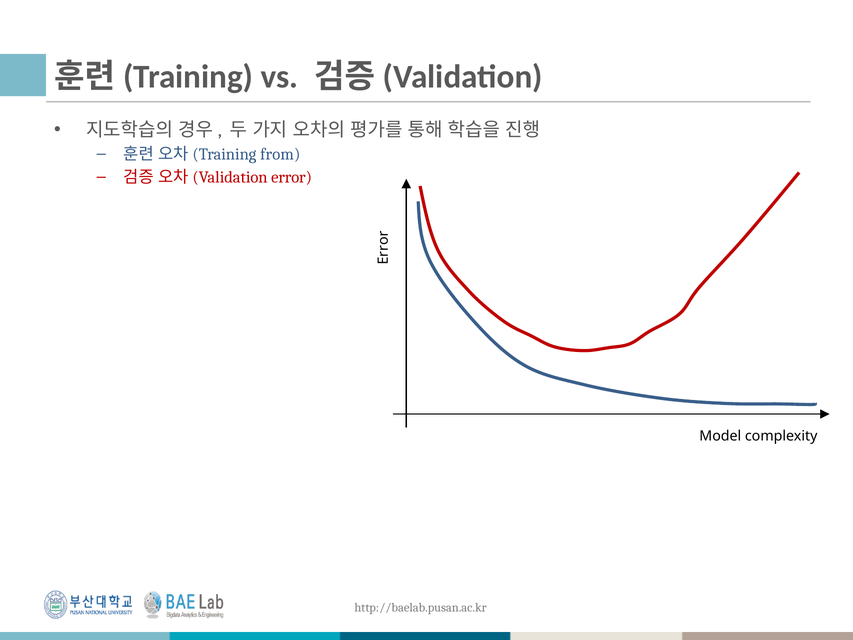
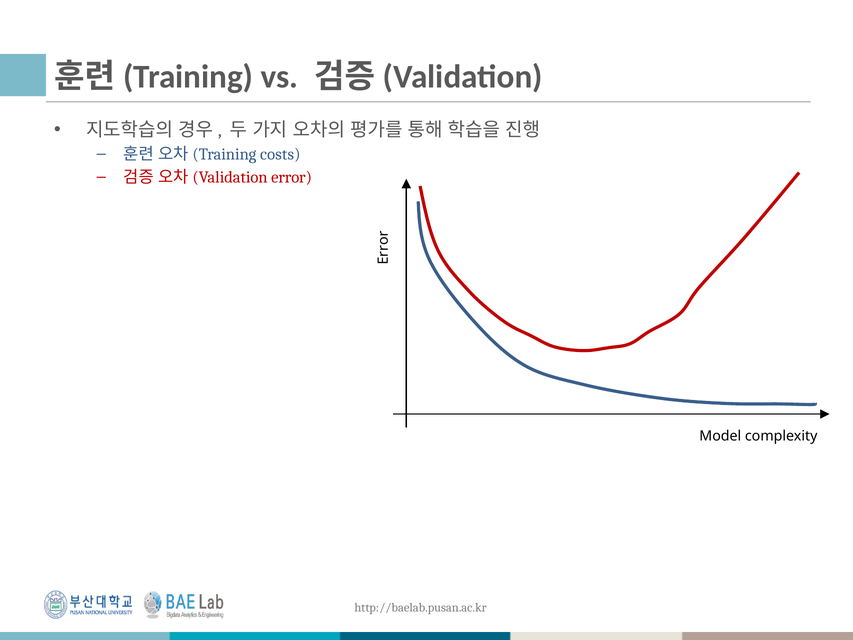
from: from -> costs
